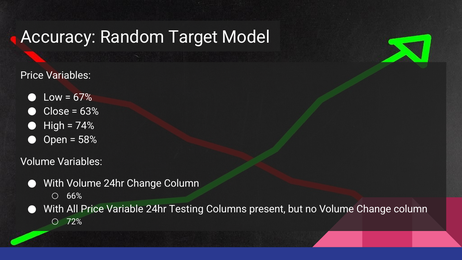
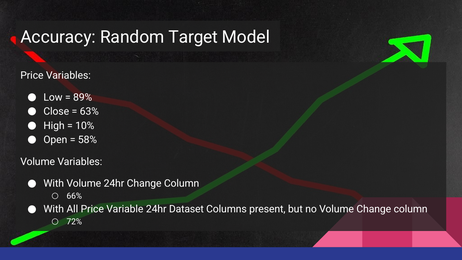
67%: 67% -> 89%
74%: 74% -> 10%
Testing: Testing -> Dataset
